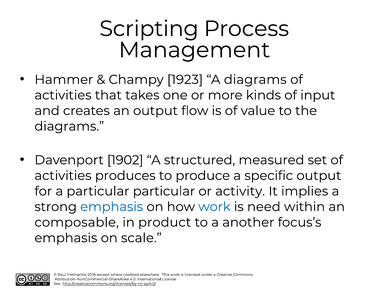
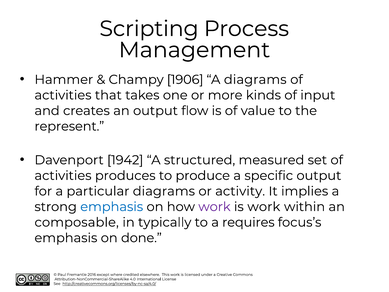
1923: 1923 -> 1906
diagrams at (69, 126): diagrams -> represent
1902: 1902 -> 1942
particular particular: particular -> diagrams
work at (214, 207) colour: blue -> purple
is need: need -> work
product: product -> typically
another: another -> requires
scale: scale -> done
